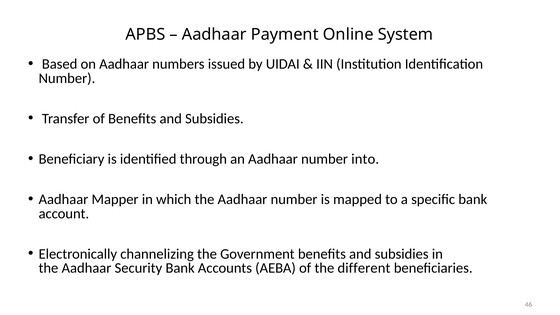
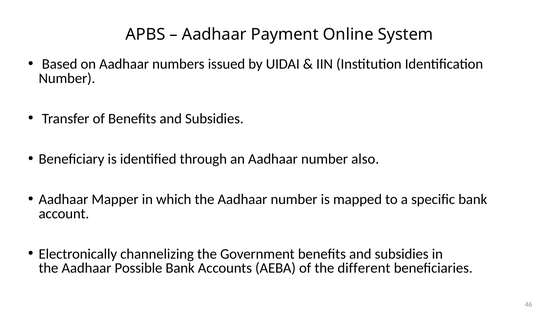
into: into -> also
Security: Security -> Possible
